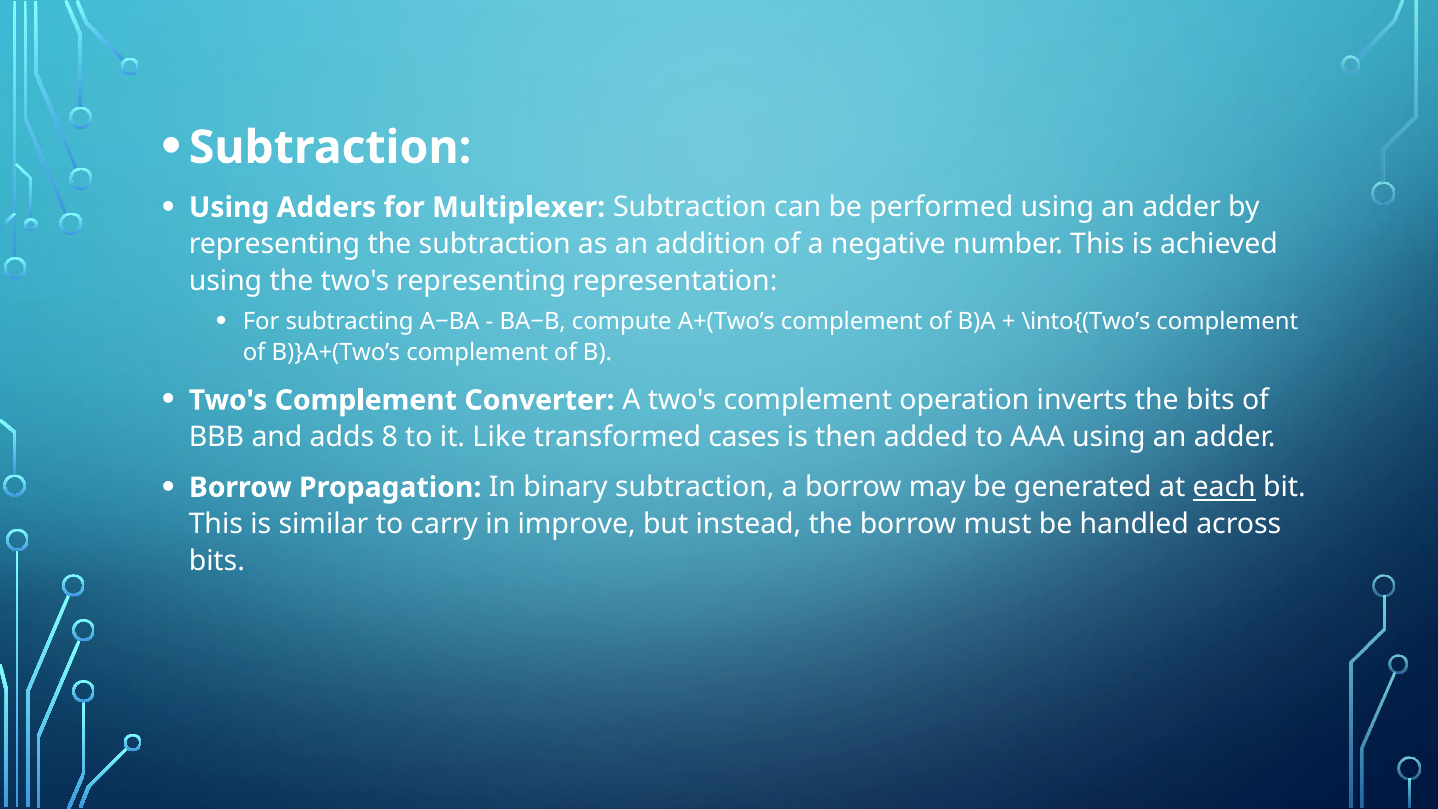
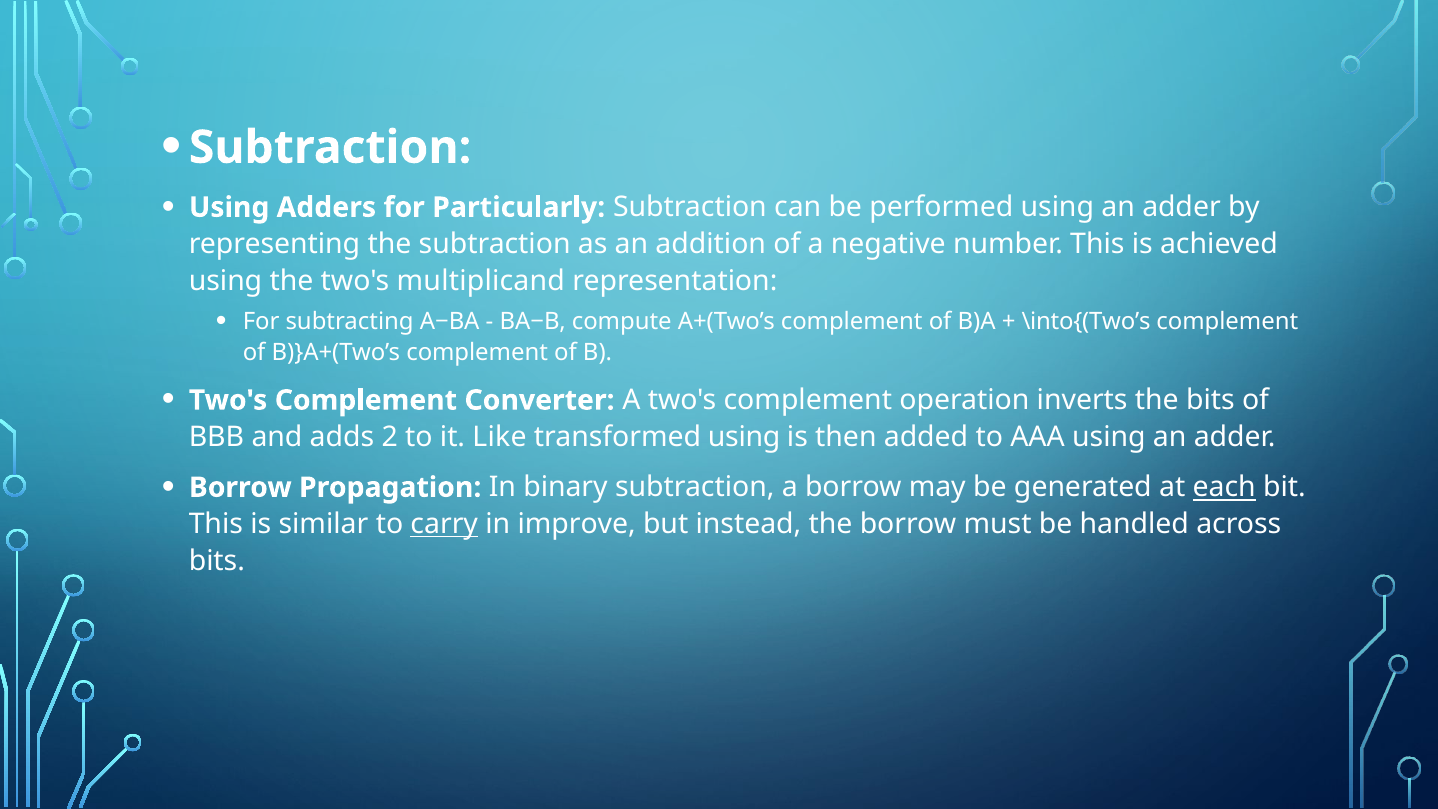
Multiplexer: Multiplexer -> Particularly
two's representing: representing -> multiplicand
8: 8 -> 2
transformed cases: cases -> using
carry underline: none -> present
